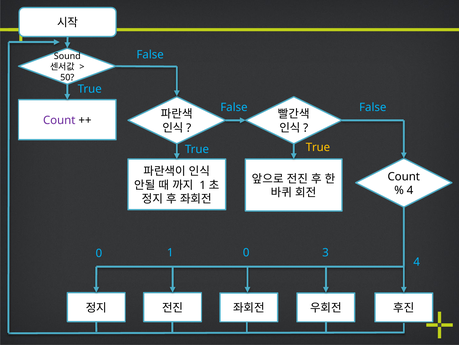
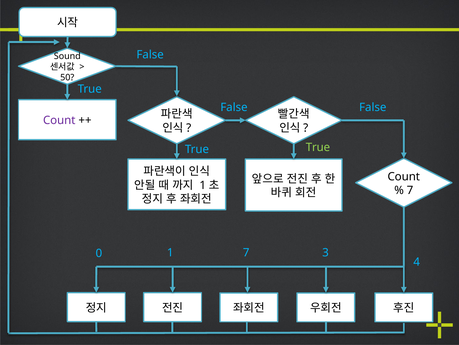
True at (318, 147) colour: yellow -> light green
4 at (410, 190): 4 -> 7
1 0: 0 -> 7
